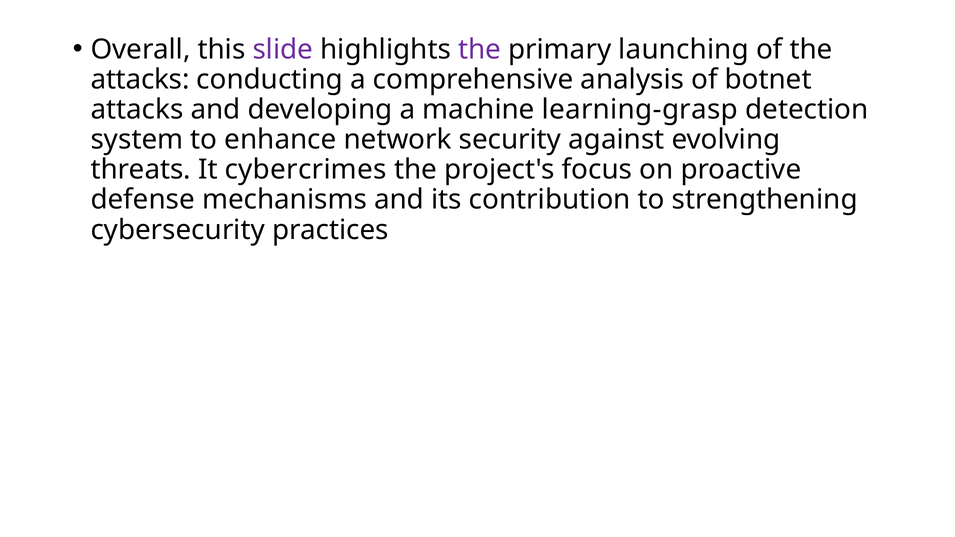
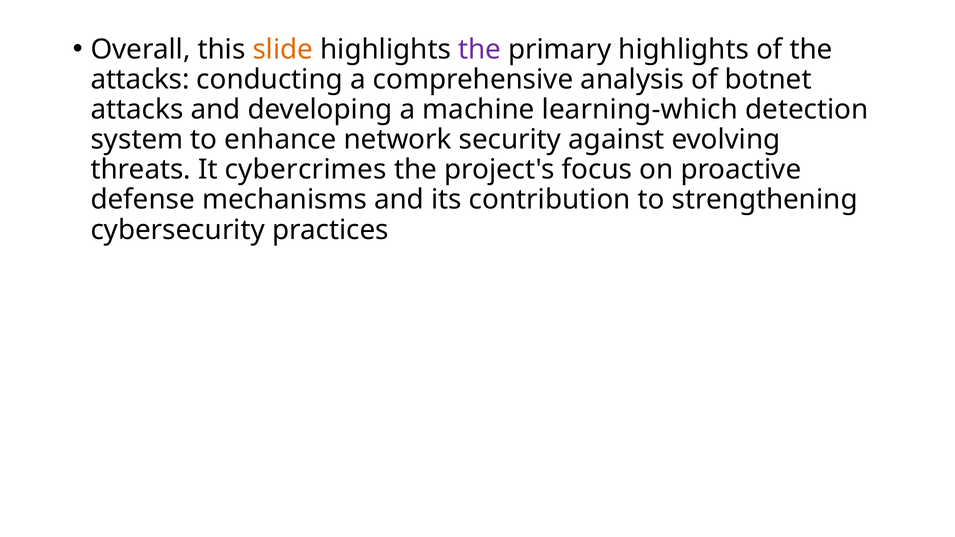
slide colour: purple -> orange
primary launching: launching -> highlights
learning-grasp: learning-grasp -> learning-which
